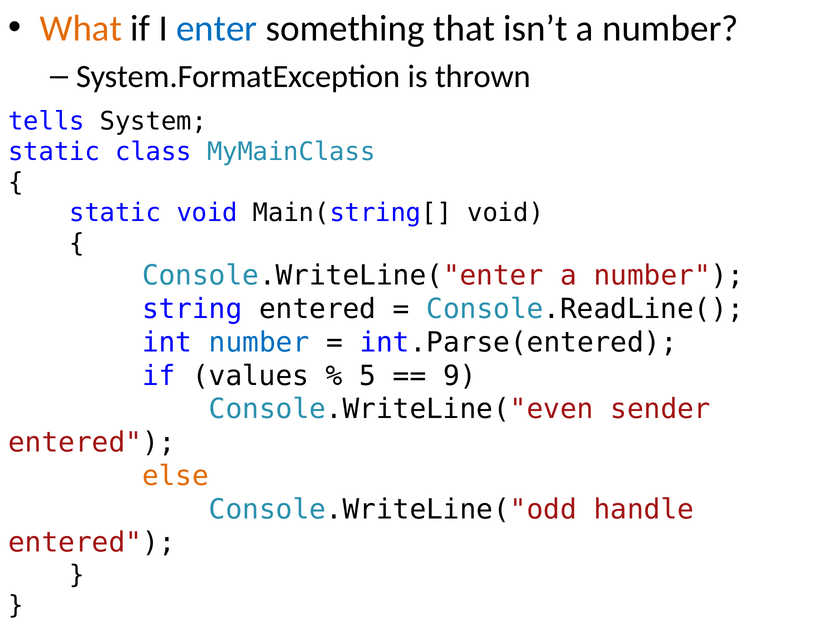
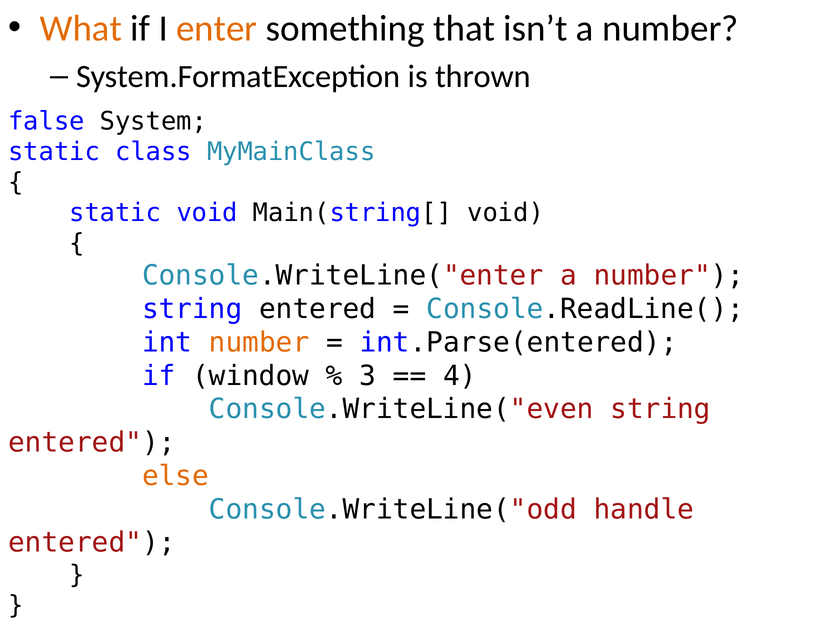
enter colour: blue -> orange
tells: tells -> false
number at (259, 342) colour: blue -> orange
values: values -> window
5: 5 -> 3
9: 9 -> 4
Console.WriteLine("even sender: sender -> string
